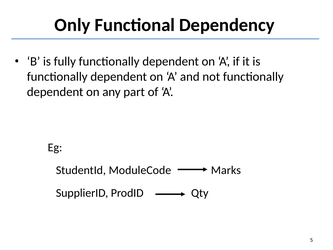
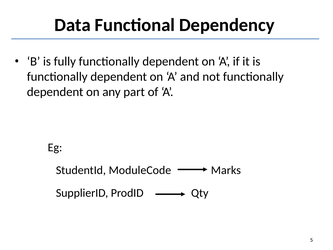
Only: Only -> Data
